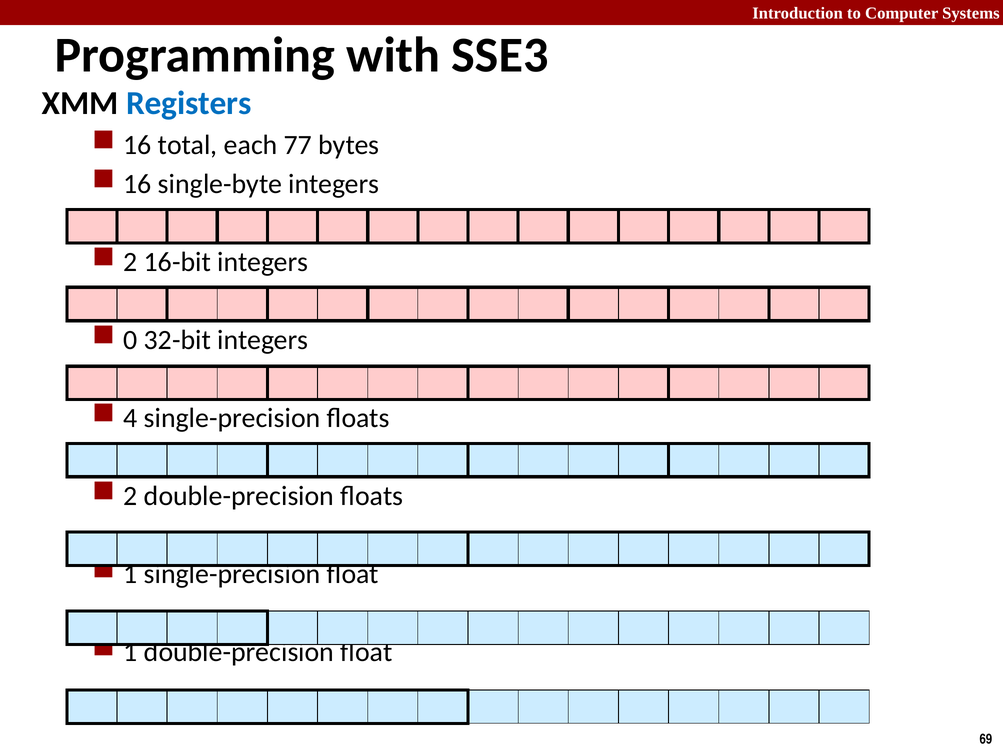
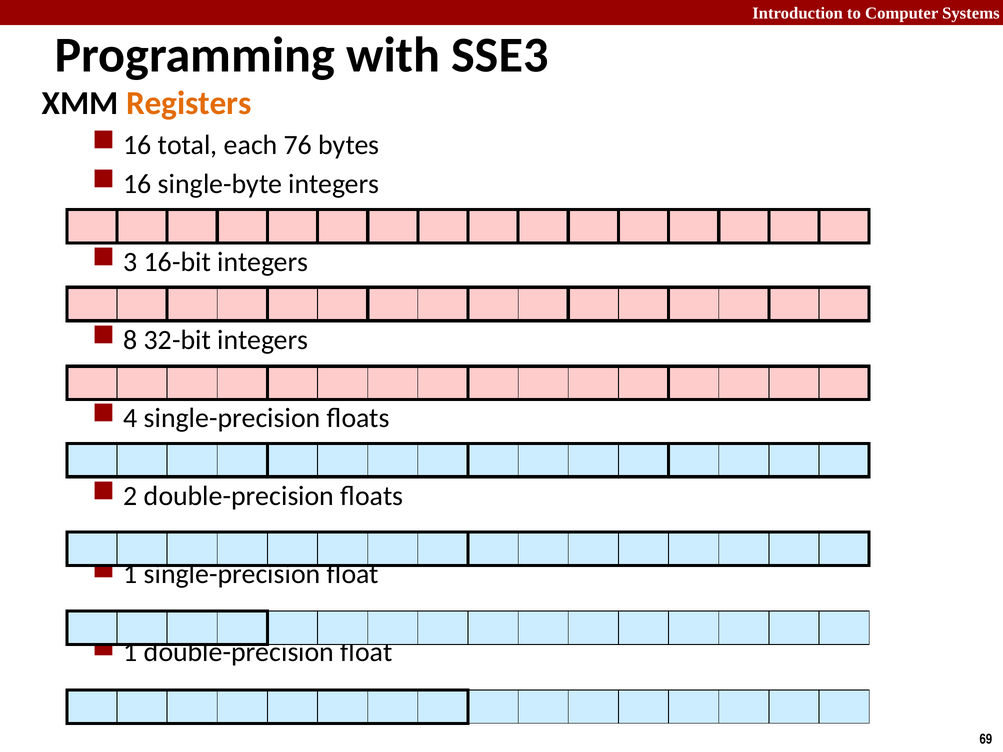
Registers colour: blue -> orange
77: 77 -> 76
2 at (130, 262): 2 -> 3
0: 0 -> 8
